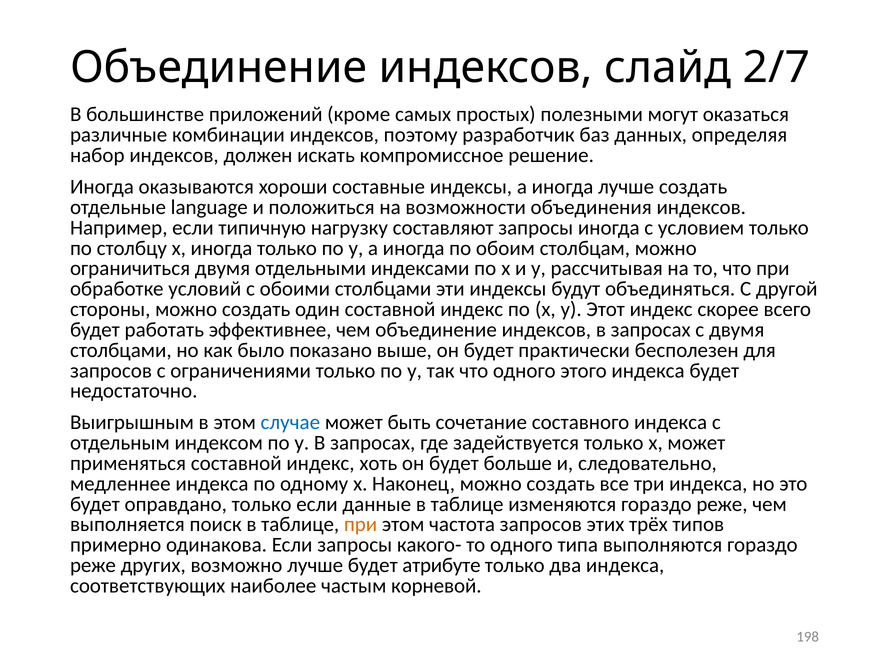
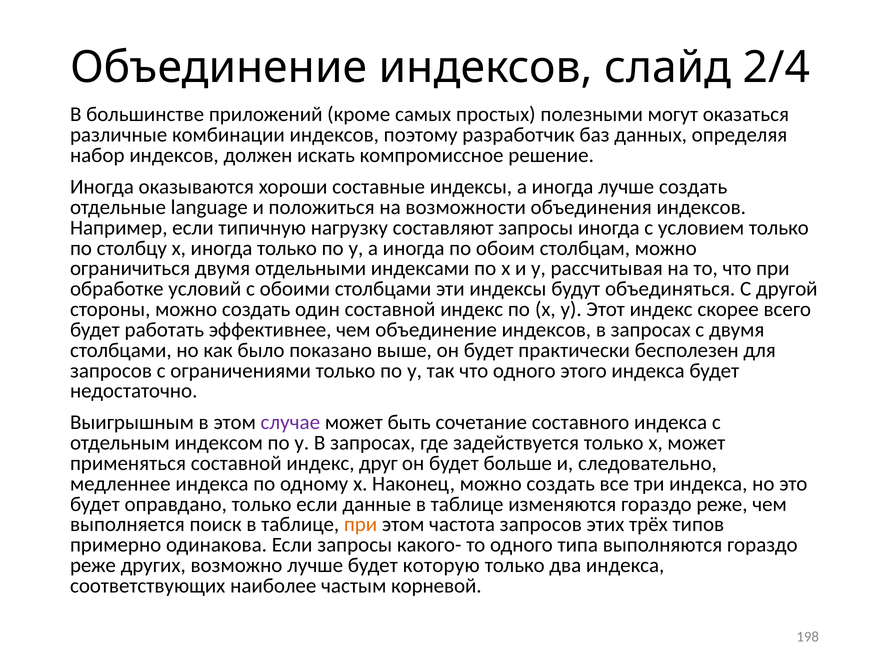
2/7: 2/7 -> 2/4
случае colour: blue -> purple
хоть: хоть -> друг
атрибуте: атрибуте -> которую
